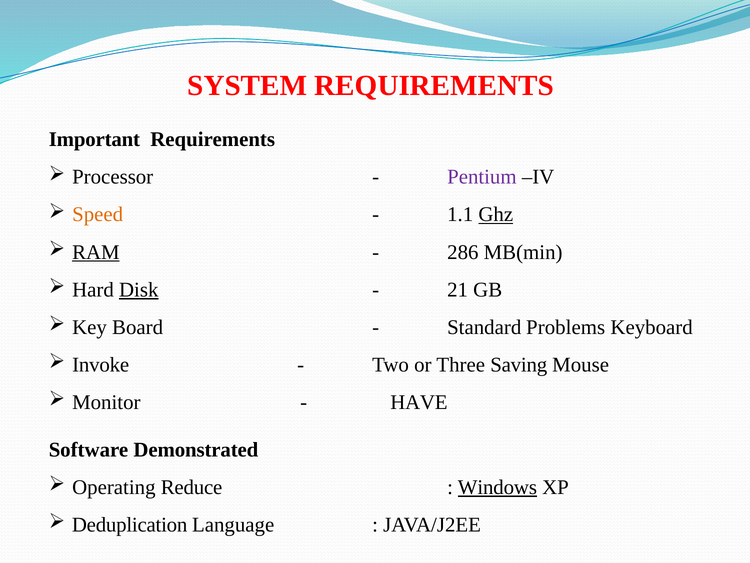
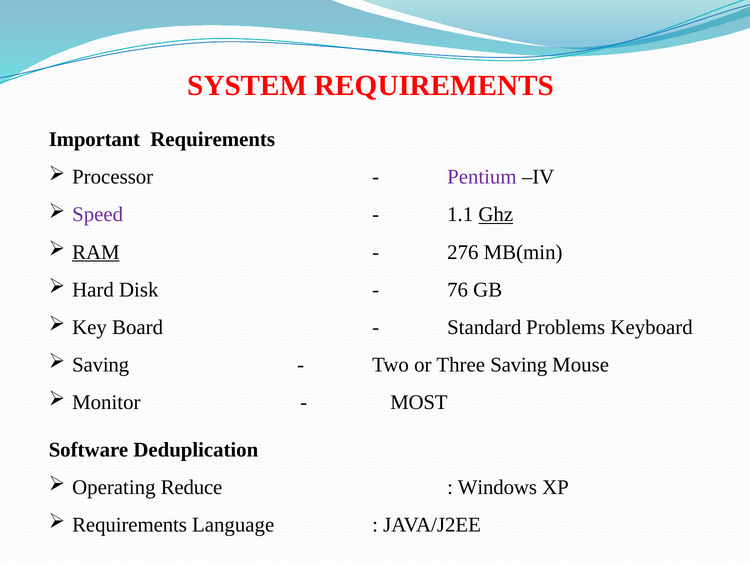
Speed colour: orange -> purple
286: 286 -> 276
Disk underline: present -> none
21: 21 -> 76
Invoke at (101, 364): Invoke -> Saving
HAVE: HAVE -> MOST
Demonstrated: Demonstrated -> Deduplication
Windows underline: present -> none
Deduplication at (130, 524): Deduplication -> Requirements
